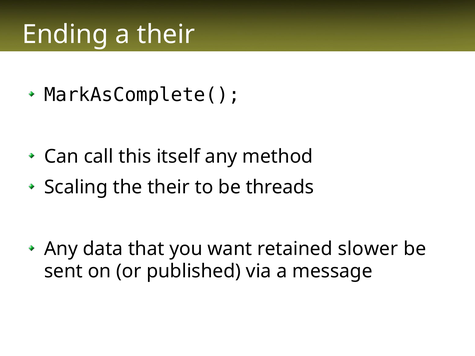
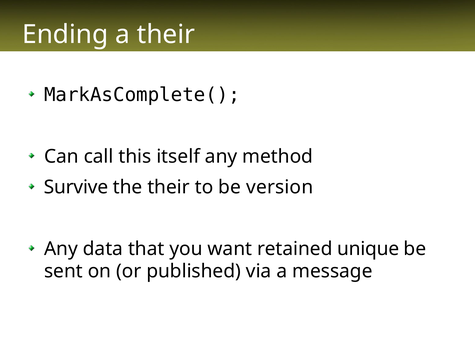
Scaling: Scaling -> Survive
threads: threads -> version
slower: slower -> unique
